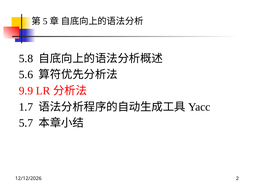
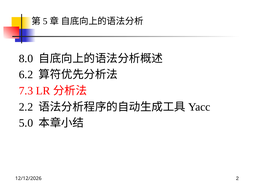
5.8: 5.8 -> 8.0
5.6: 5.6 -> 6.2
9.9: 9.9 -> 7.3
1.7: 1.7 -> 2.2
5.7: 5.7 -> 5.0
